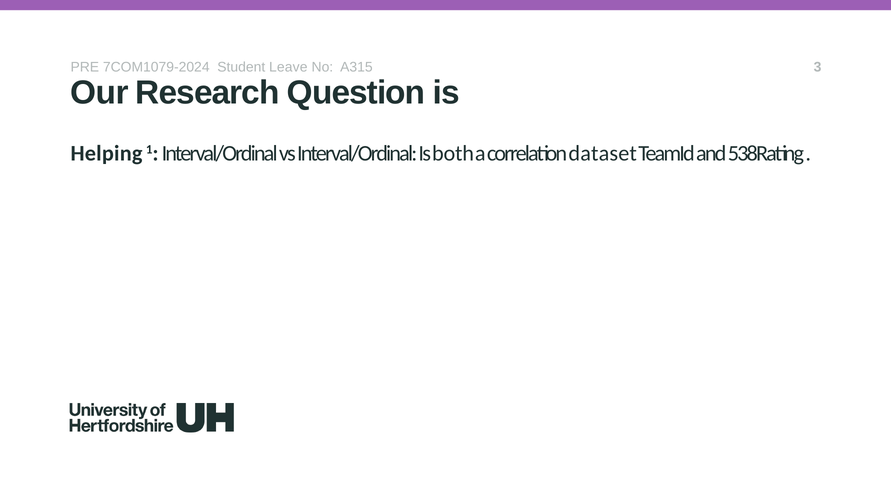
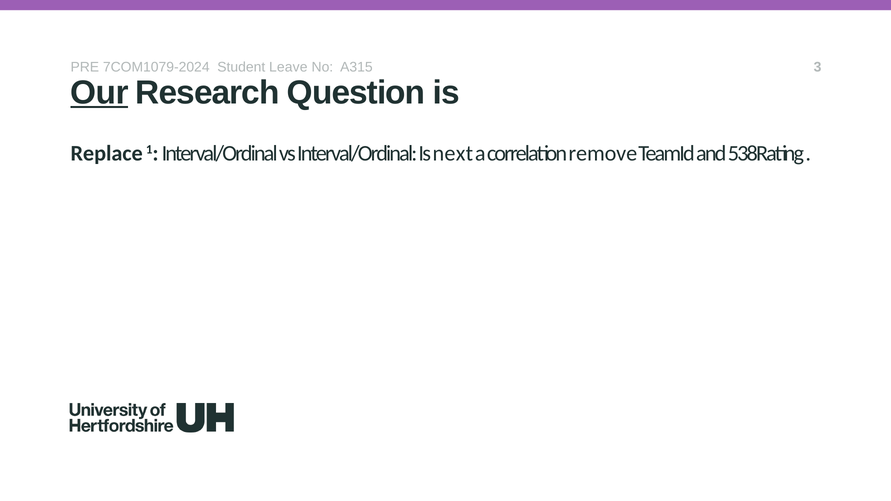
Our underline: none -> present
Helping: Helping -> Replace
both: both -> next
dataset: dataset -> remove
